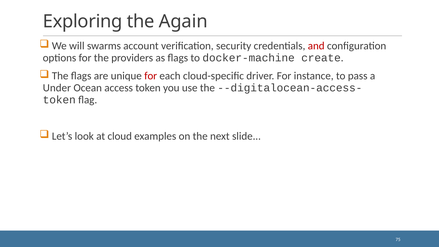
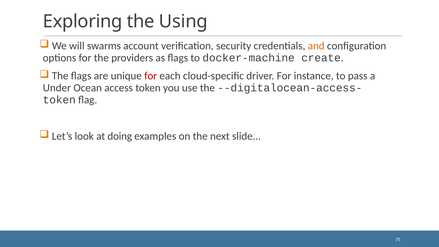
Again: Again -> Using
and colour: red -> orange
cloud: cloud -> doing
